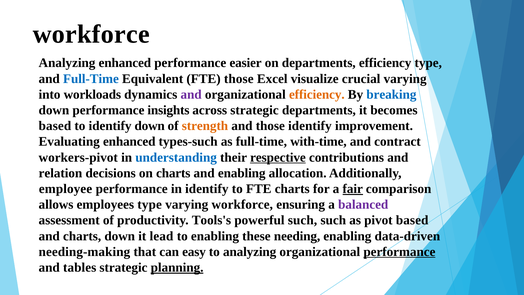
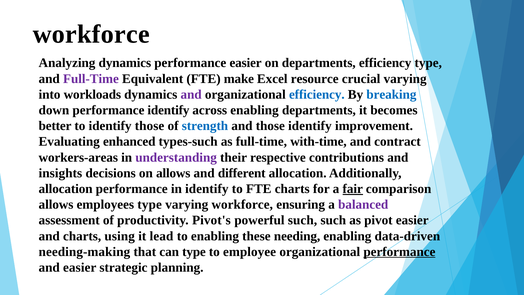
Analyzing enhanced: enhanced -> dynamics
Full-Time at (91, 79) colour: blue -> purple
FTE those: those -> make
visualize: visualize -> resource
efficiency at (317, 94) colour: orange -> blue
performance insights: insights -> identify
across strategic: strategic -> enabling
based at (55, 126): based -> better
identify down: down -> those
strength colour: orange -> blue
workers-pivot: workers-pivot -> workers-areas
understanding colour: blue -> purple
respective underline: present -> none
relation: relation -> insights
on charts: charts -> allows
and enabling: enabling -> different
employee at (66, 189): employee -> allocation
Tools's: Tools's -> Pivot's
pivot based: based -> easier
charts down: down -> using
can easy: easy -> type
to analyzing: analyzing -> employee
and tables: tables -> easier
planning underline: present -> none
